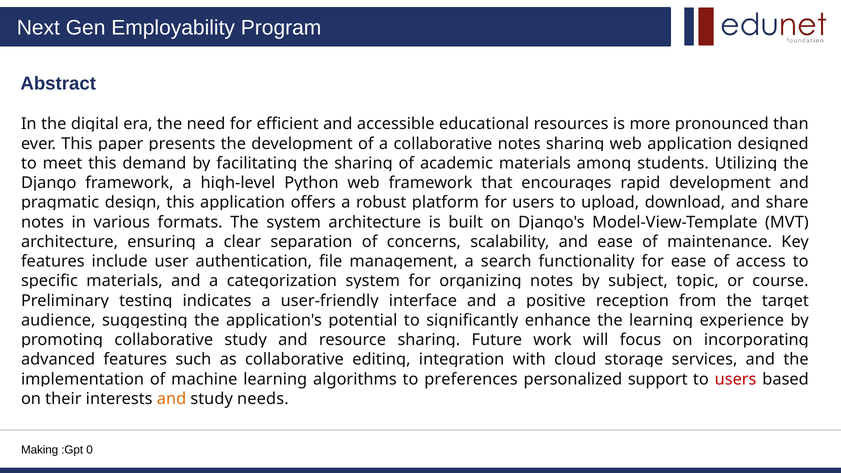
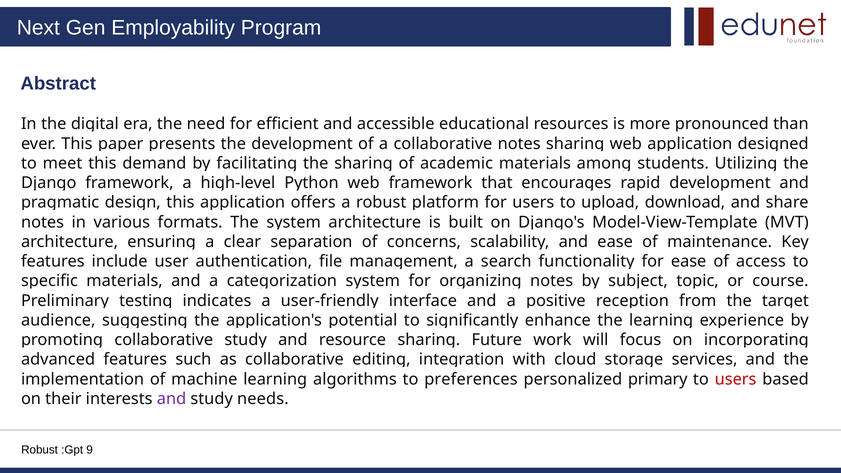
support: support -> primary
and at (172, 399) colour: orange -> purple
Making at (40, 450): Making -> Robust
0: 0 -> 9
